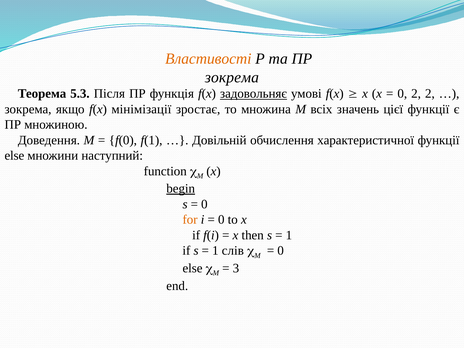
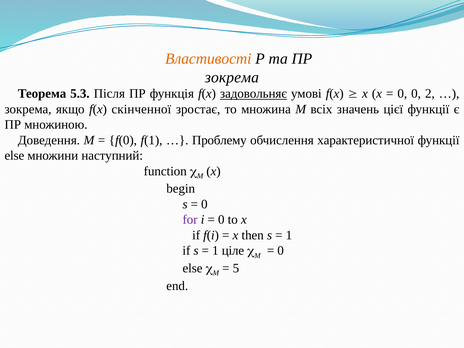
0 2: 2 -> 0
мінімізації: мінімізації -> скінченної
Довільній: Довільній -> Проблему
begin underline: present -> none
for colour: orange -> purple
слів: слів -> ціле
3: 3 -> 5
